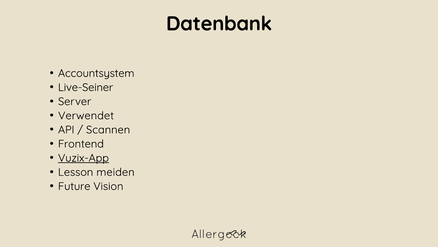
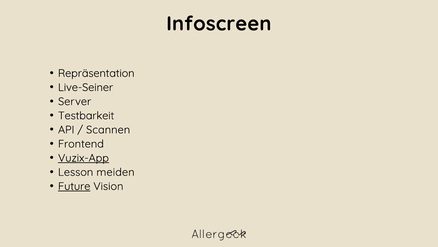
Datenbank: Datenbank -> Infoscreen
Accountsystem: Accountsystem -> Repräsentation
Verwendet: Verwendet -> Testbarkeit
Future underline: none -> present
